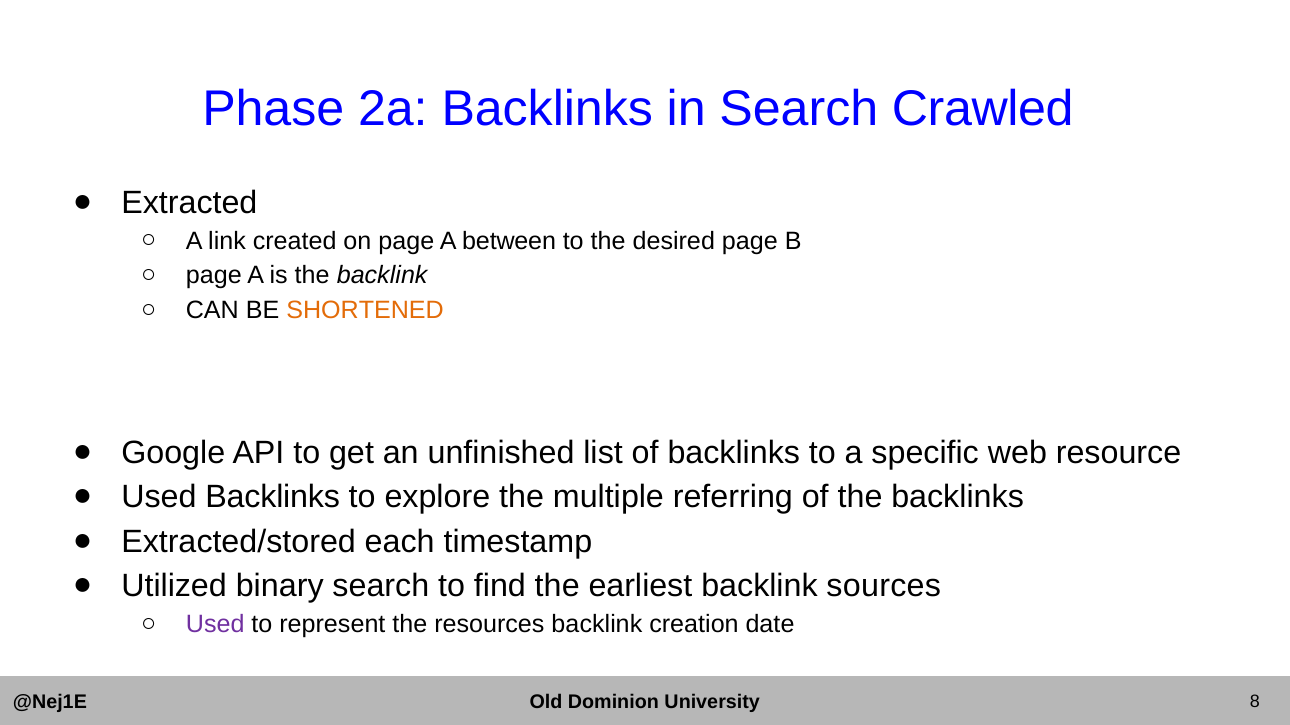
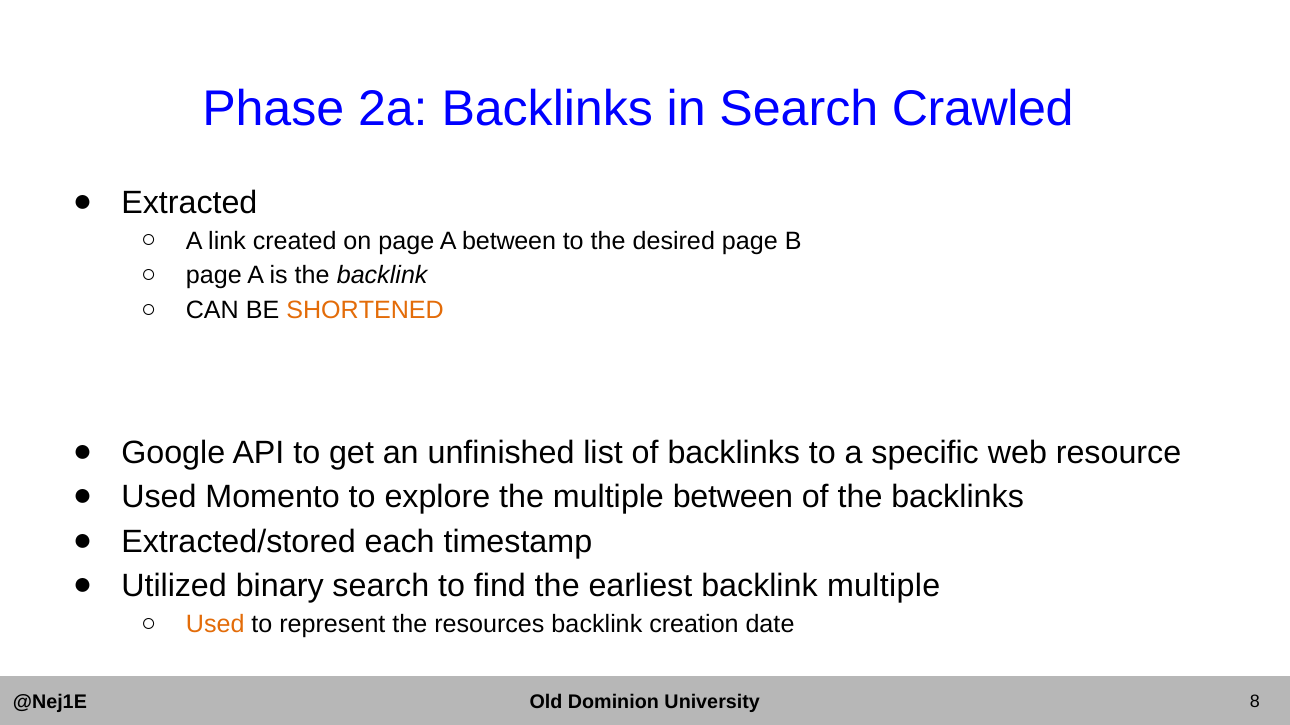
Used Backlinks: Backlinks -> Momento
multiple referring: referring -> between
backlink sources: sources -> multiple
Used at (215, 625) colour: purple -> orange
